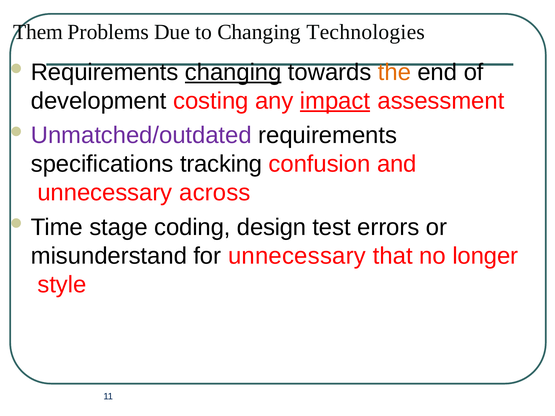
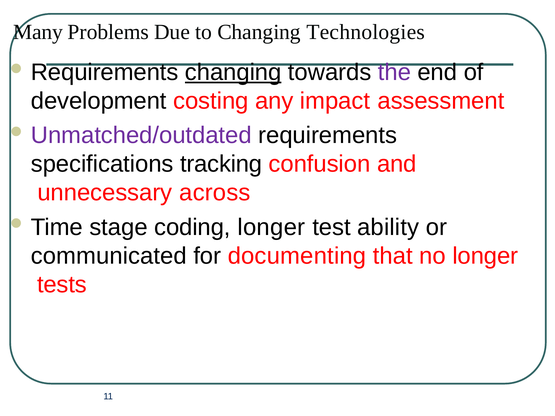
Them: Them -> Many
the colour: orange -> purple
impact underline: present -> none
coding design: design -> longer
errors: errors -> ability
misunderstand: misunderstand -> communicated
for unnecessary: unnecessary -> documenting
style: style -> tests
